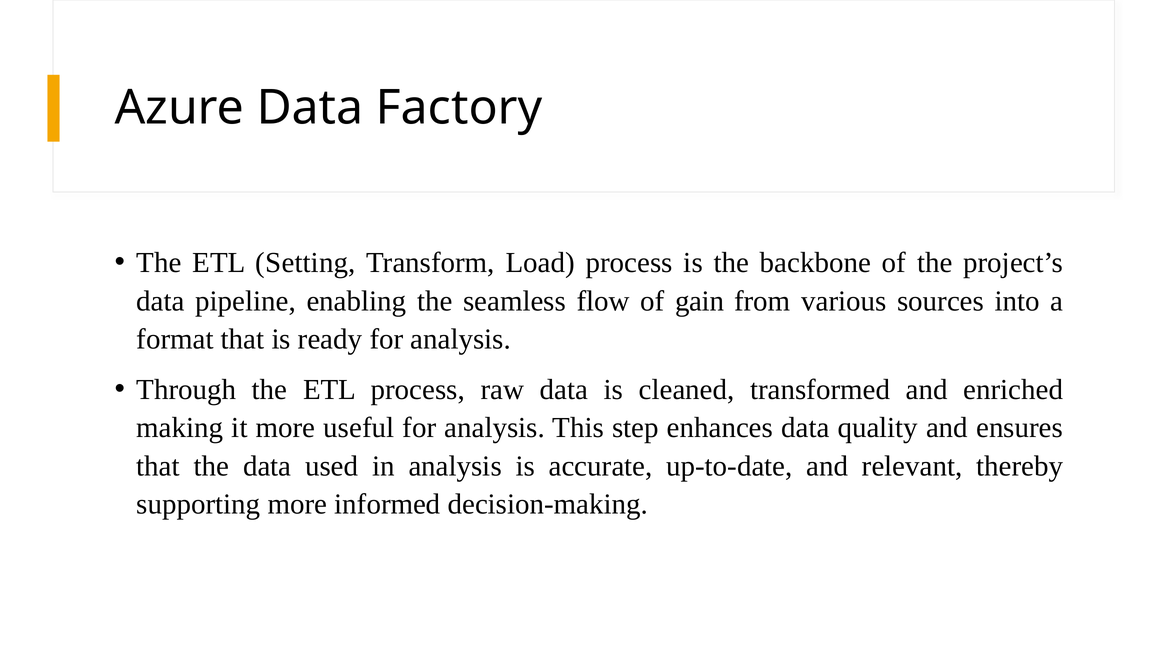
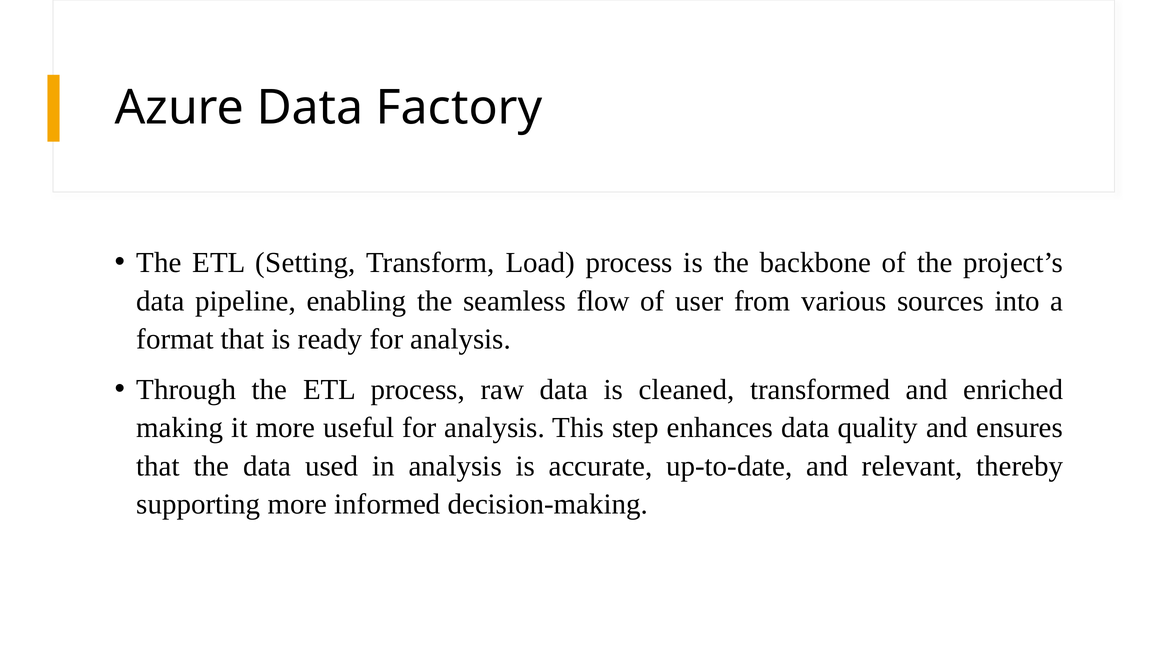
gain: gain -> user
